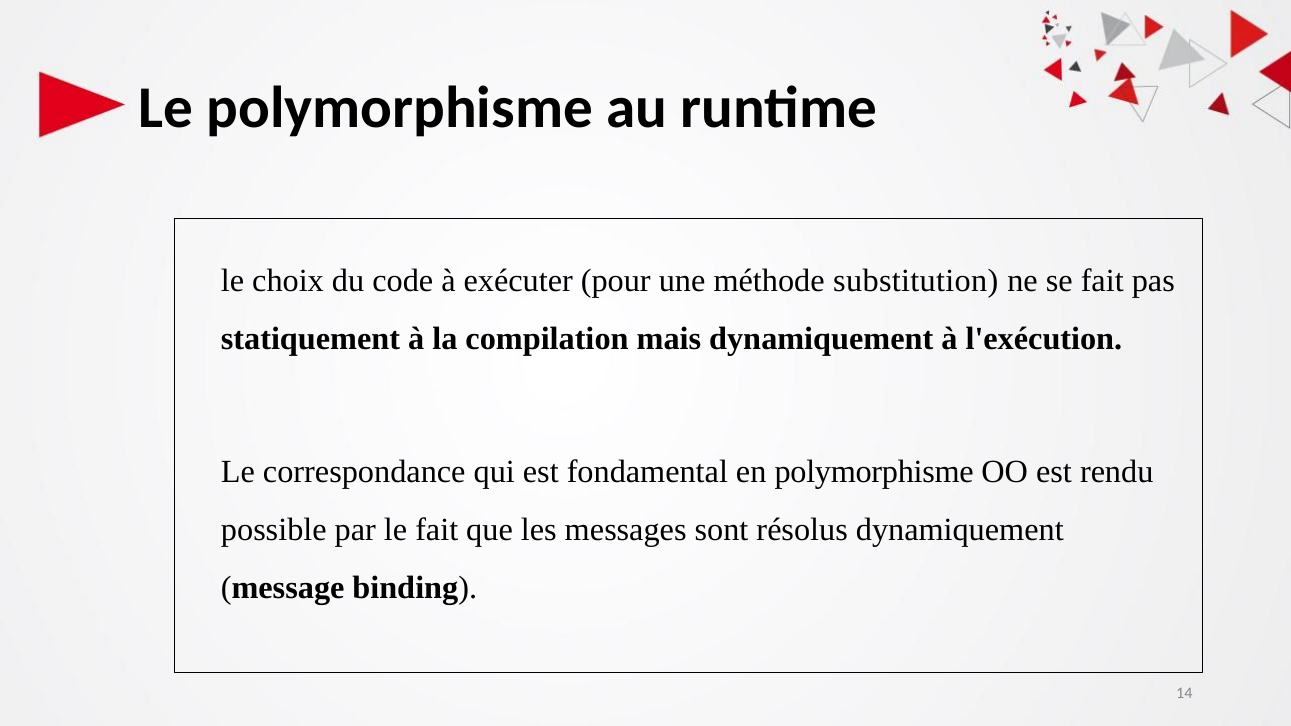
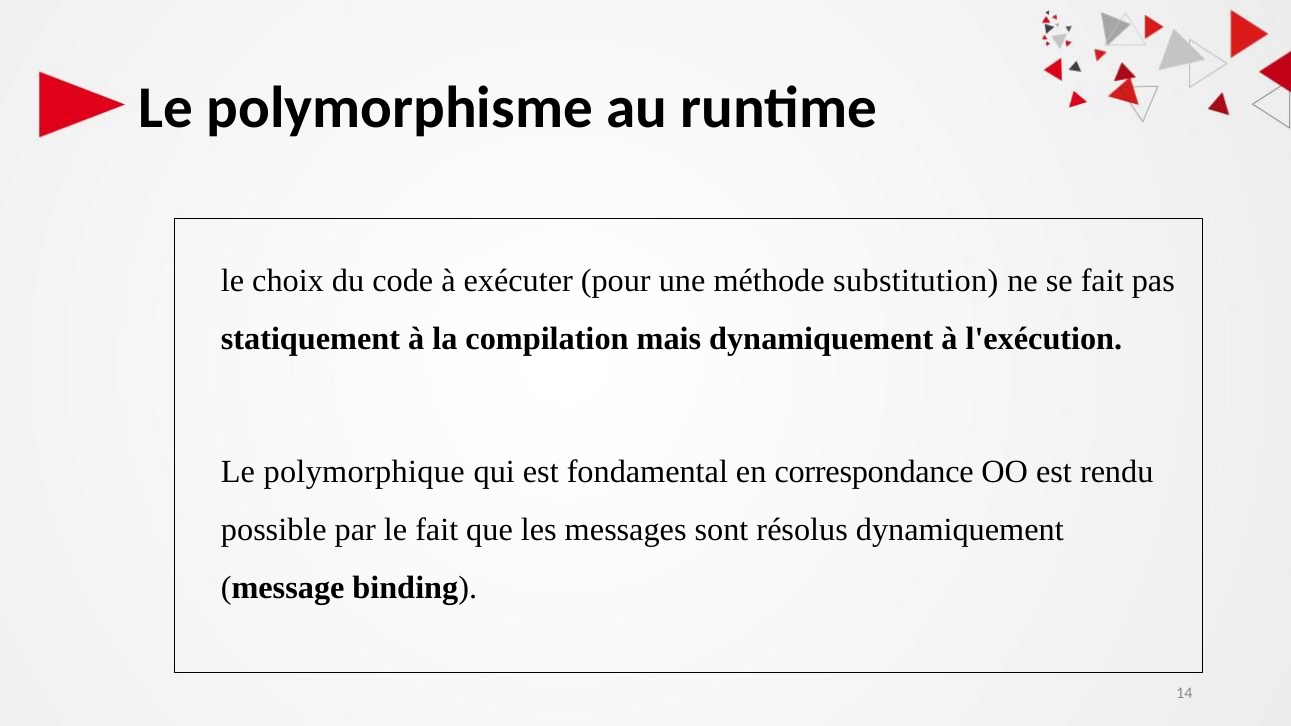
correspondance: correspondance -> polymorphique
en polymorphisme: polymorphisme -> correspondance
